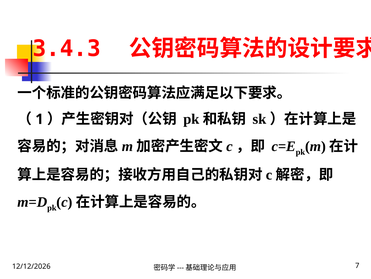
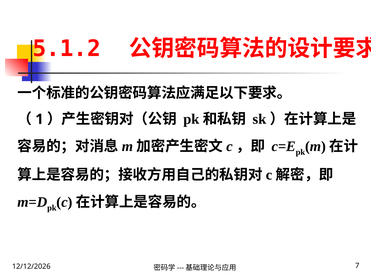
3.4.3: 3.4.3 -> 5.1.2
